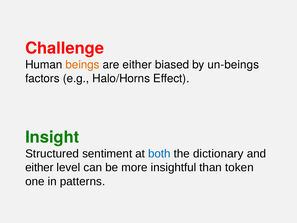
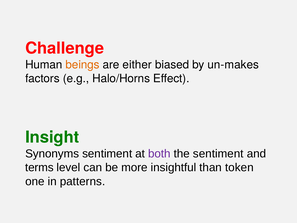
un-beings: un-beings -> un-makes
Structured: Structured -> Synonyms
both colour: blue -> purple
the dictionary: dictionary -> sentiment
either at (39, 167): either -> terms
